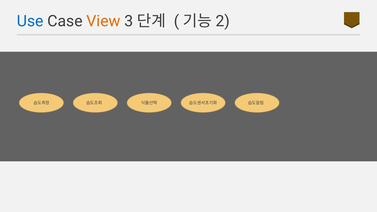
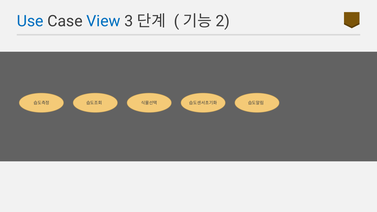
View colour: orange -> blue
